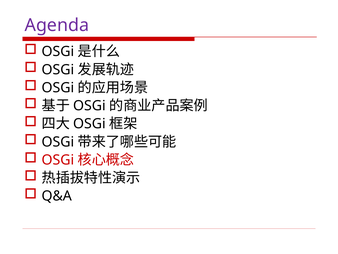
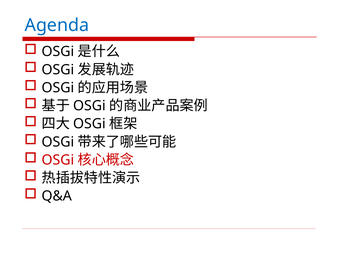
Agenda colour: purple -> blue
